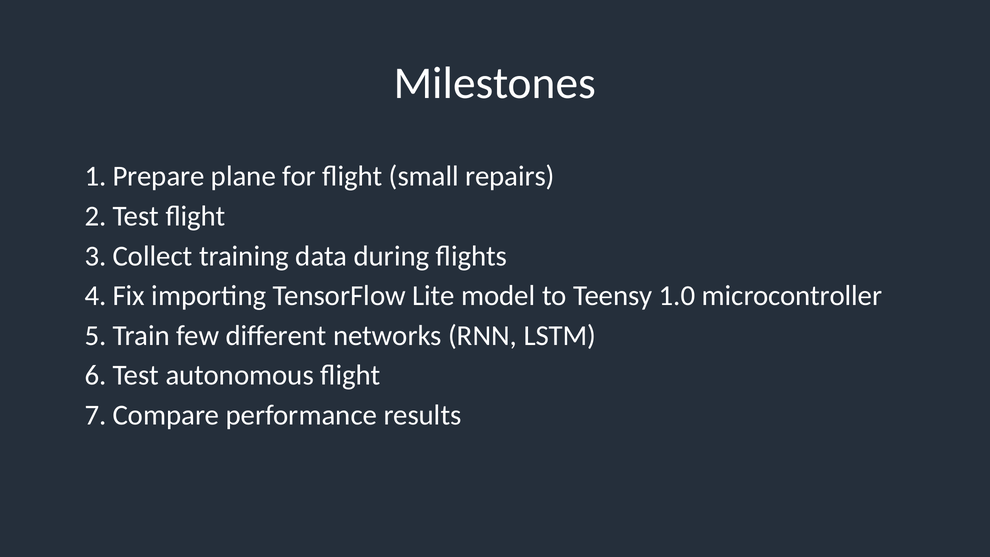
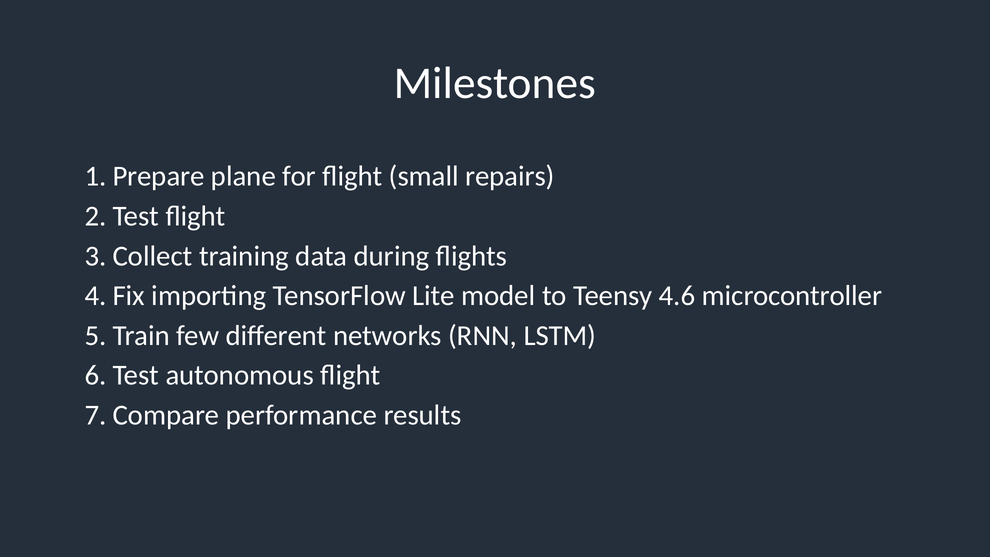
1.0: 1.0 -> 4.6
